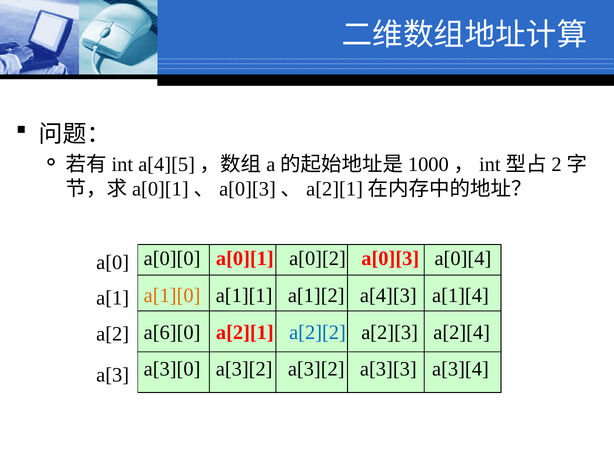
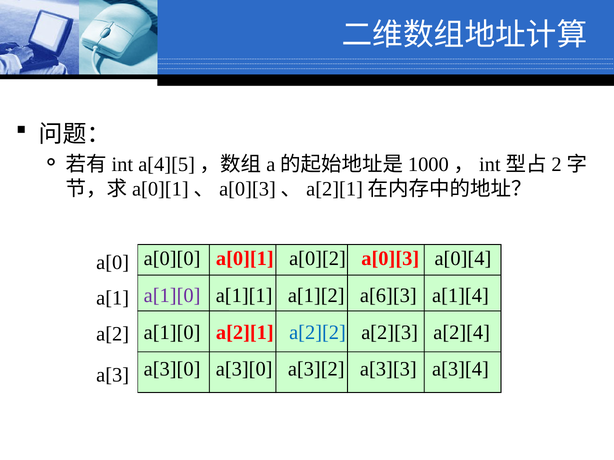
a[1][0 at (172, 296) colour: orange -> purple
a[4][3: a[4][3 -> a[6][3
a[6][0 at (172, 333): a[6][0 -> a[1][0
a[3][0 a[3][2: a[3][2 -> a[3][0
